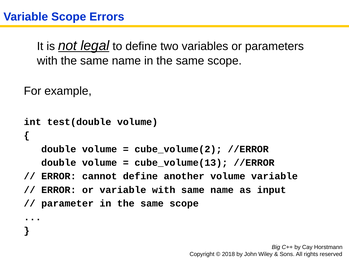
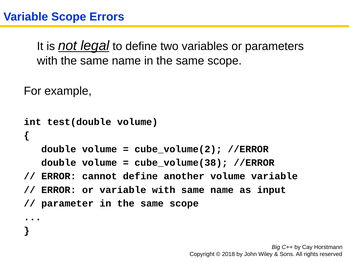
cube_volume(13: cube_volume(13 -> cube_volume(38
